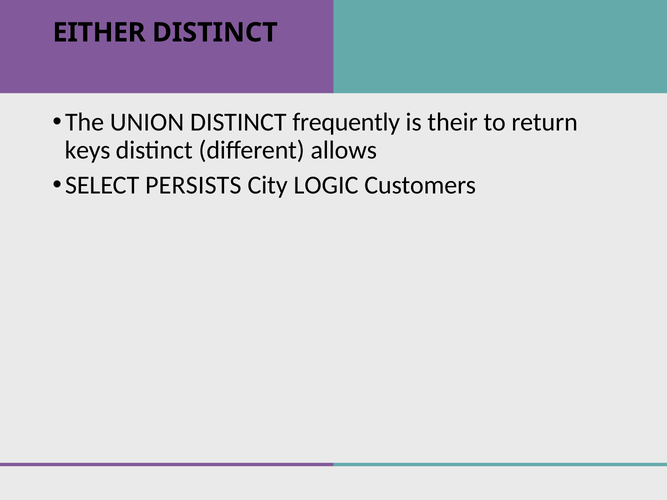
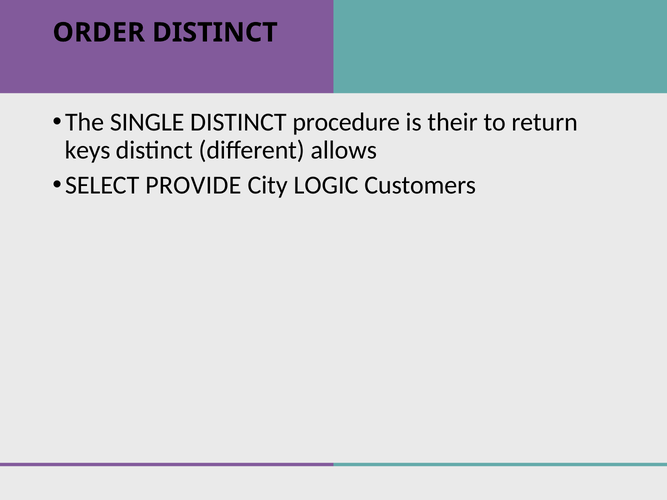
EITHER: EITHER -> ORDER
UNION: UNION -> SINGLE
frequently: frequently -> procedure
PERSISTS: PERSISTS -> PROVIDE
